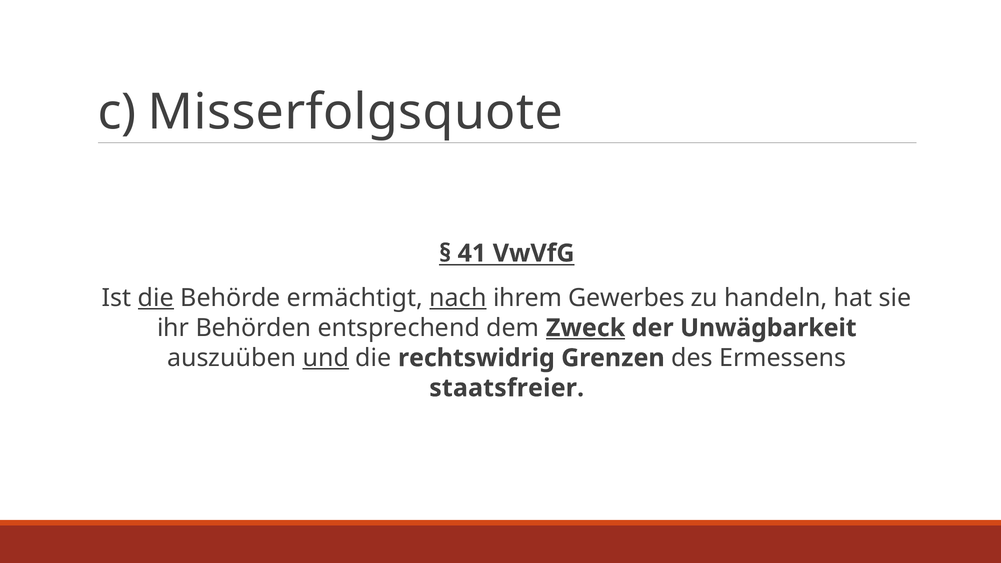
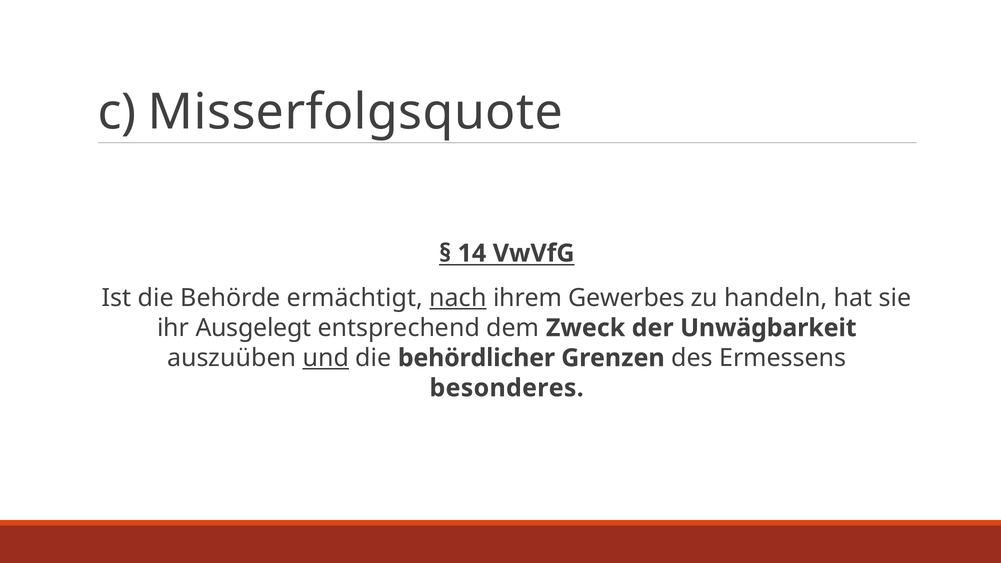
41: 41 -> 14
die at (156, 298) underline: present -> none
Behörden: Behörden -> Ausgelegt
Zweck underline: present -> none
rechtswidrig: rechtswidrig -> behördlicher
staatsfreier: staatsfreier -> besonderes
